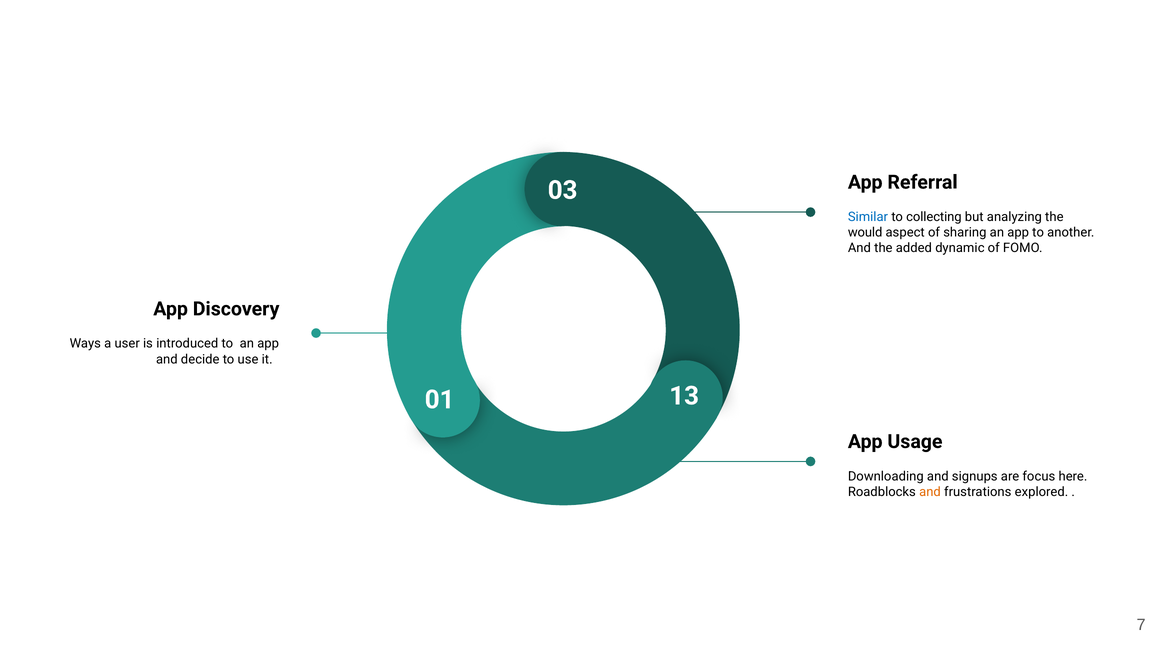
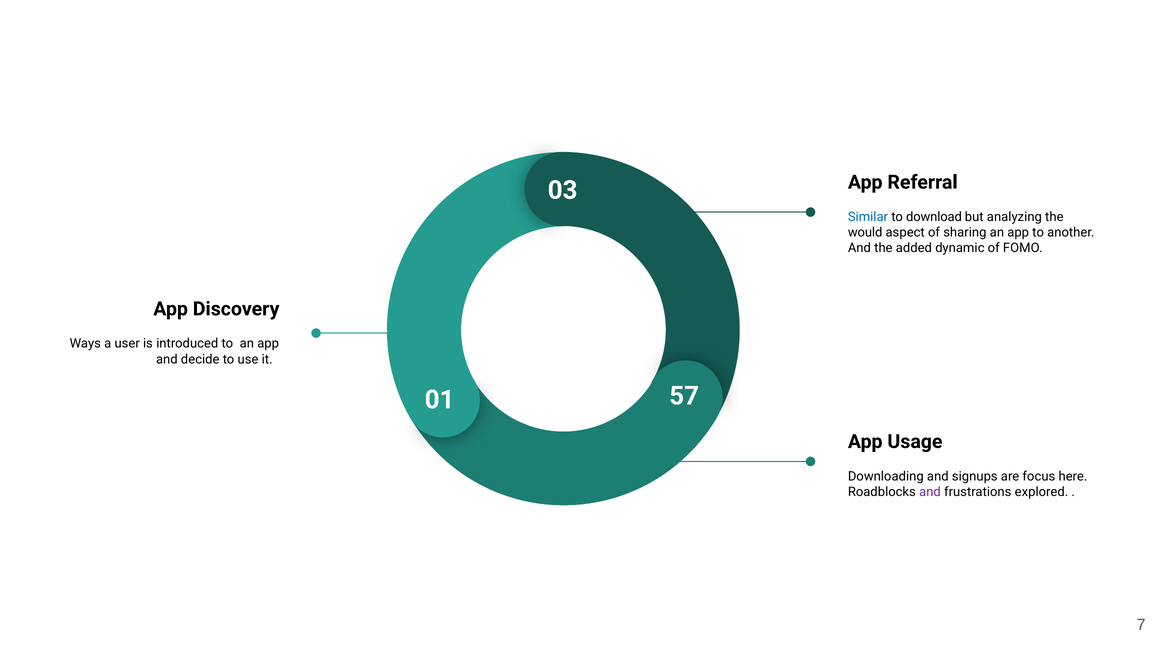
collecting: collecting -> download
13: 13 -> 57
and at (930, 492) colour: orange -> purple
